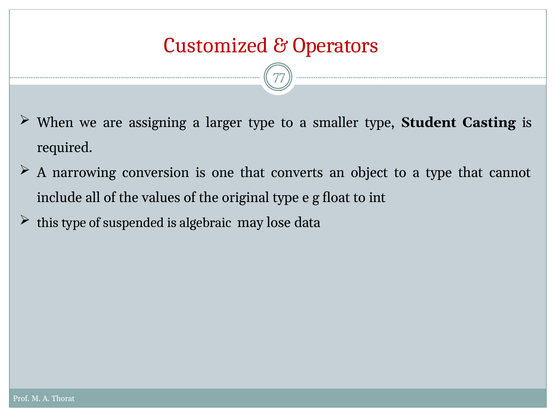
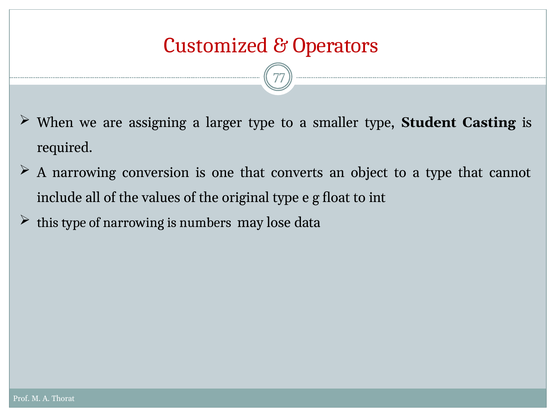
of suspended: suspended -> narrowing
algebraic: algebraic -> numbers
